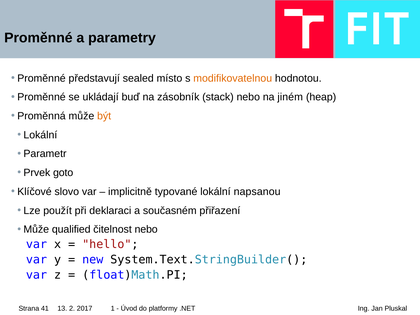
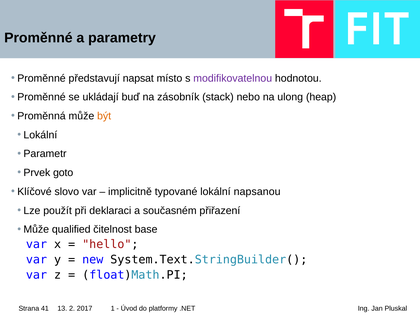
sealed: sealed -> napsat
modifikovatelnou colour: orange -> purple
jiném: jiném -> ulong
čitelnost nebo: nebo -> base
